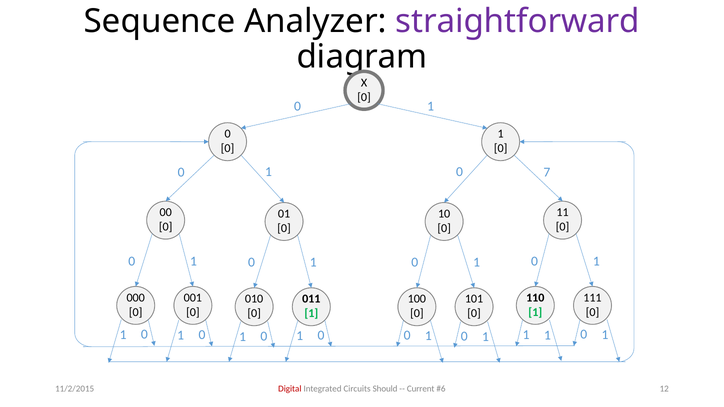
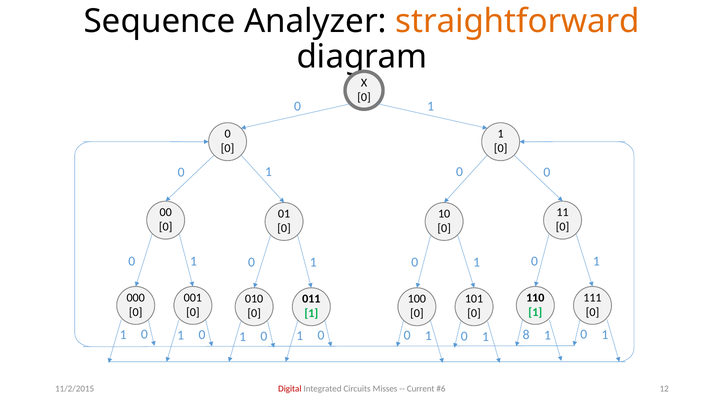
straightforward colour: purple -> orange
7 at (547, 173): 7 -> 0
0 1 1: 1 -> 8
Should: Should -> Misses
